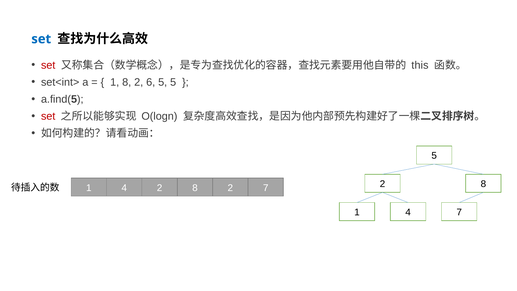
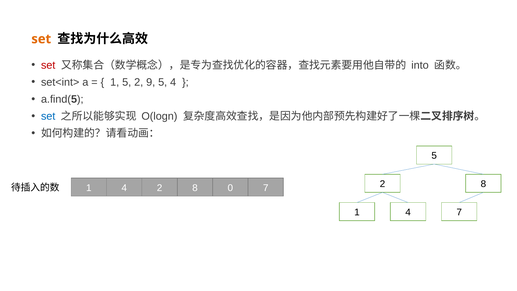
set at (41, 39) colour: blue -> orange
this: this -> into
1 8: 8 -> 5
6: 6 -> 9
5 5: 5 -> 4
set at (48, 116) colour: red -> blue
2 8 2: 2 -> 0
